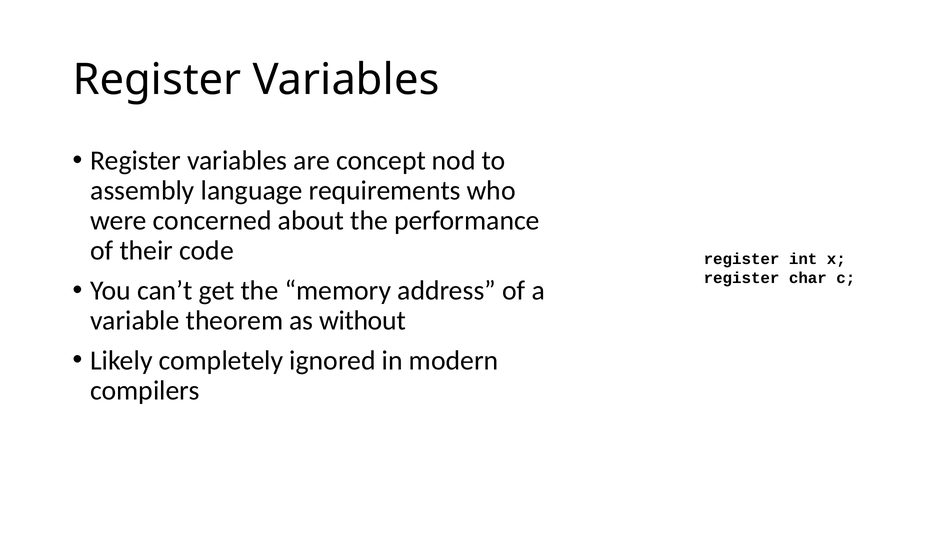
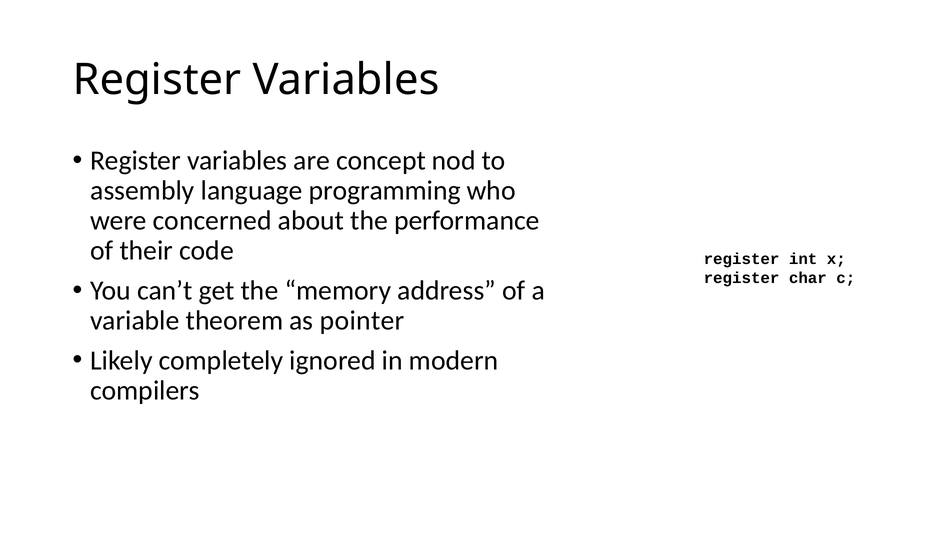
requirements: requirements -> programming
without: without -> pointer
